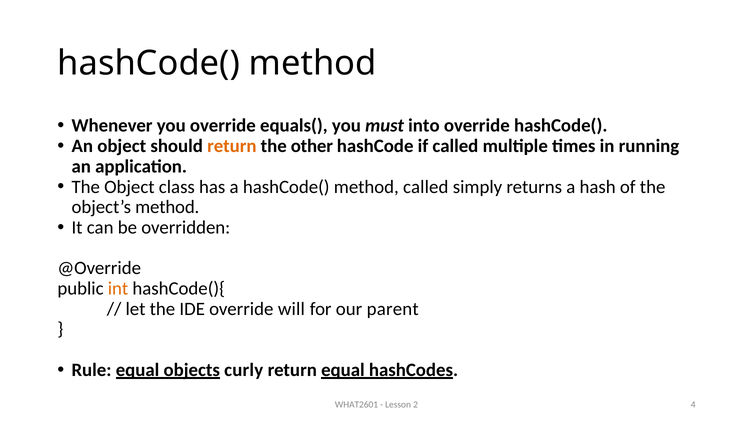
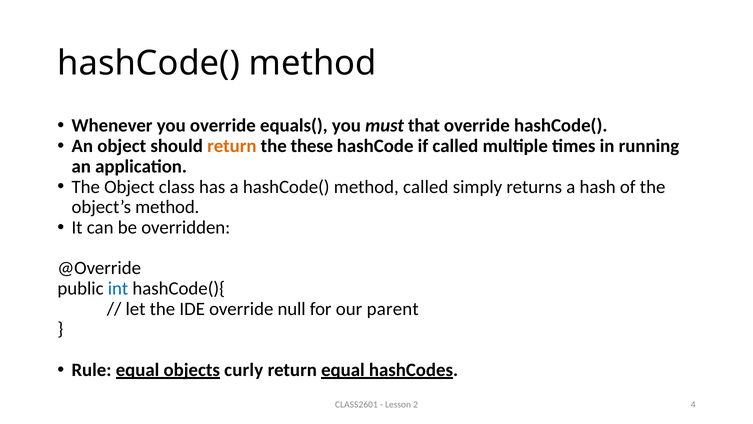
into: into -> that
other: other -> these
int colour: orange -> blue
will: will -> null
WHAT2601: WHAT2601 -> CLASS2601
